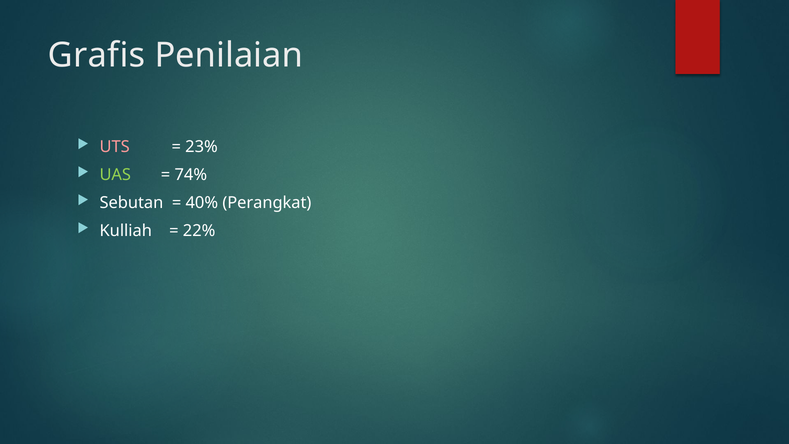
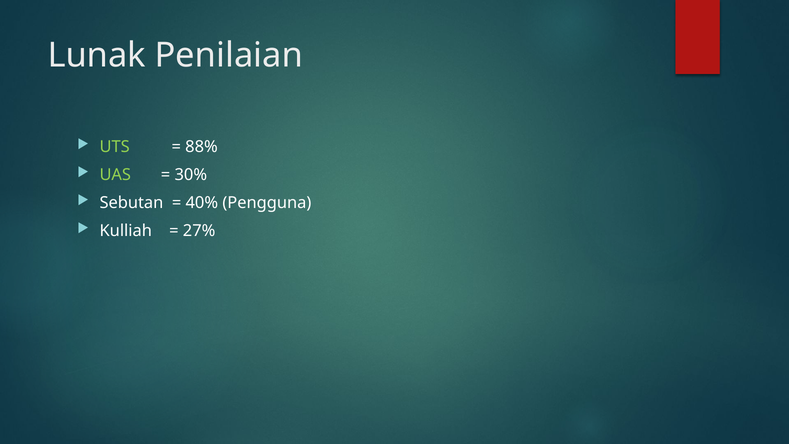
Grafis: Grafis -> Lunak
UTS colour: pink -> light green
23%: 23% -> 88%
74%: 74% -> 30%
Perangkat: Perangkat -> Pengguna
22%: 22% -> 27%
